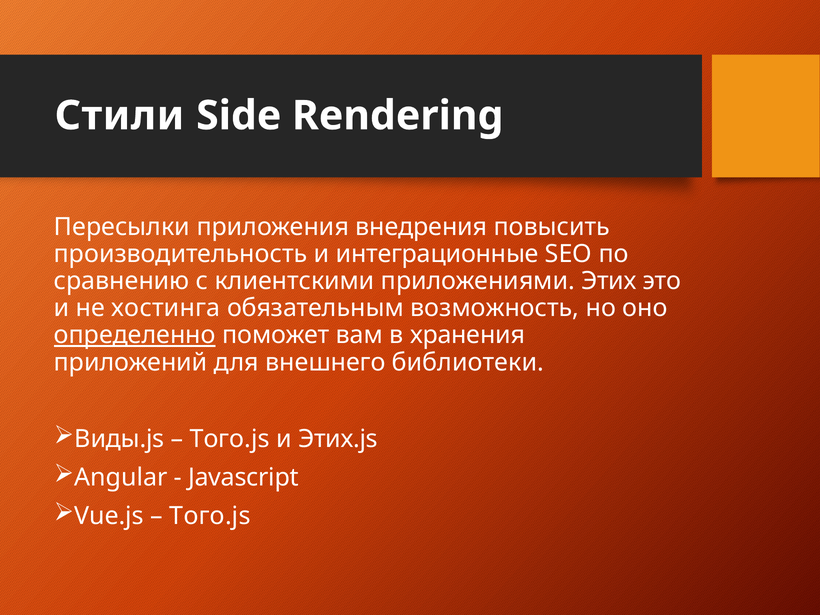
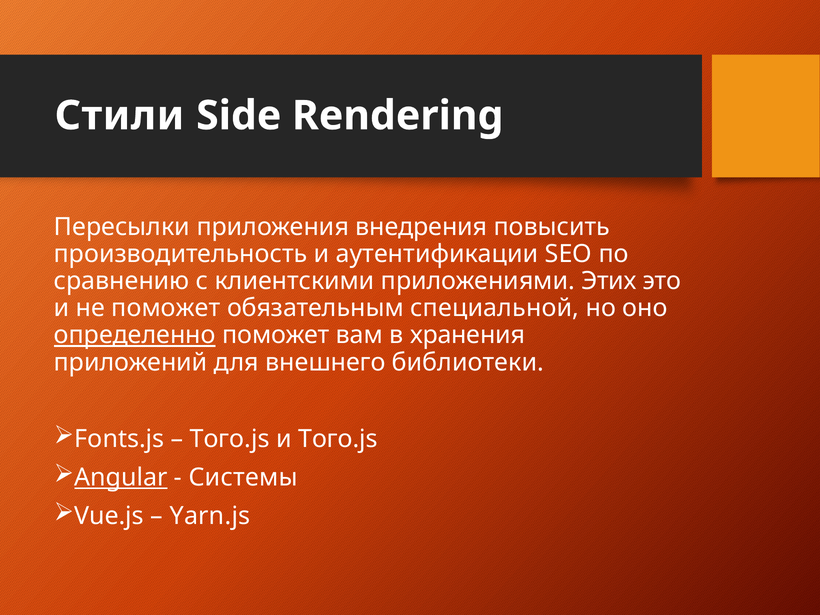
интеграционные: интеграционные -> аутентификации
не хостинга: хостинга -> поможет
возможность: возможность -> специальной
Виды.js: Виды.js -> Fonts.js
и Этих.js: Этих.js -> Того.js
Angular underline: none -> present
Javascript: Javascript -> Системы
Того.js at (210, 516): Того.js -> Yarn.js
